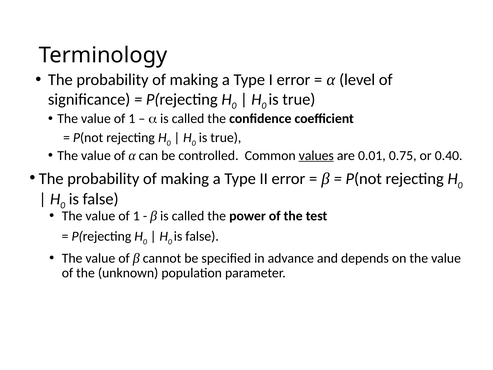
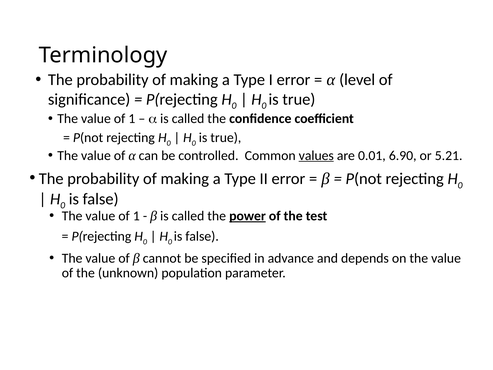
0.75: 0.75 -> 6.90
0.40: 0.40 -> 5.21
power underline: none -> present
